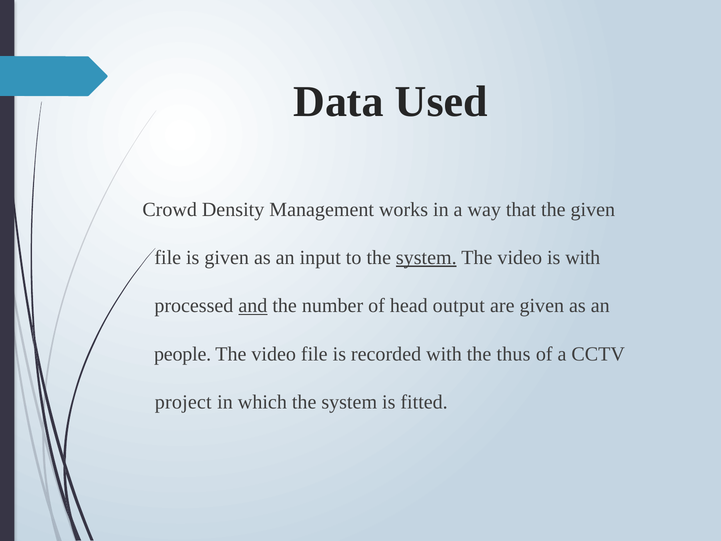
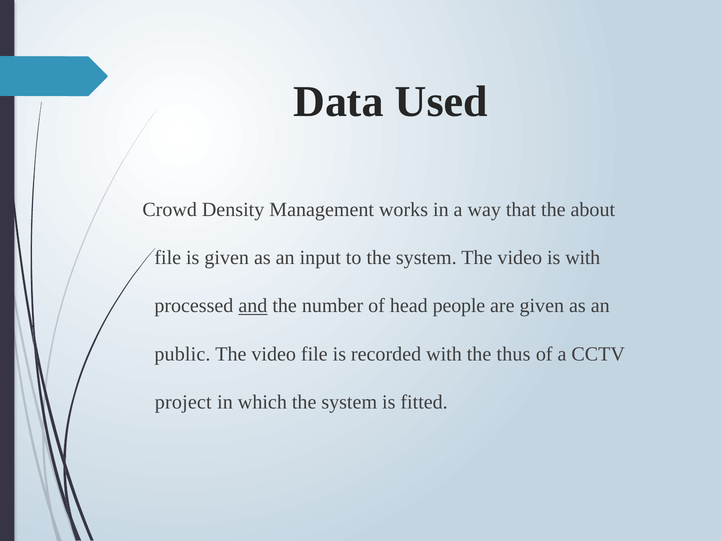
the given: given -> about
system at (426, 258) underline: present -> none
output: output -> people
people: people -> public
